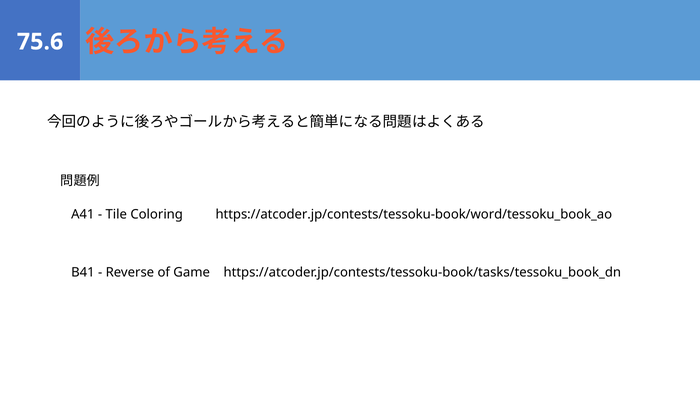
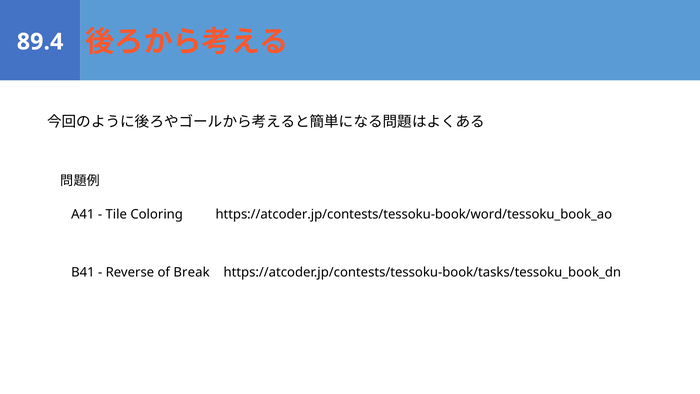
75.6: 75.6 -> 89.4
Game: Game -> Break
